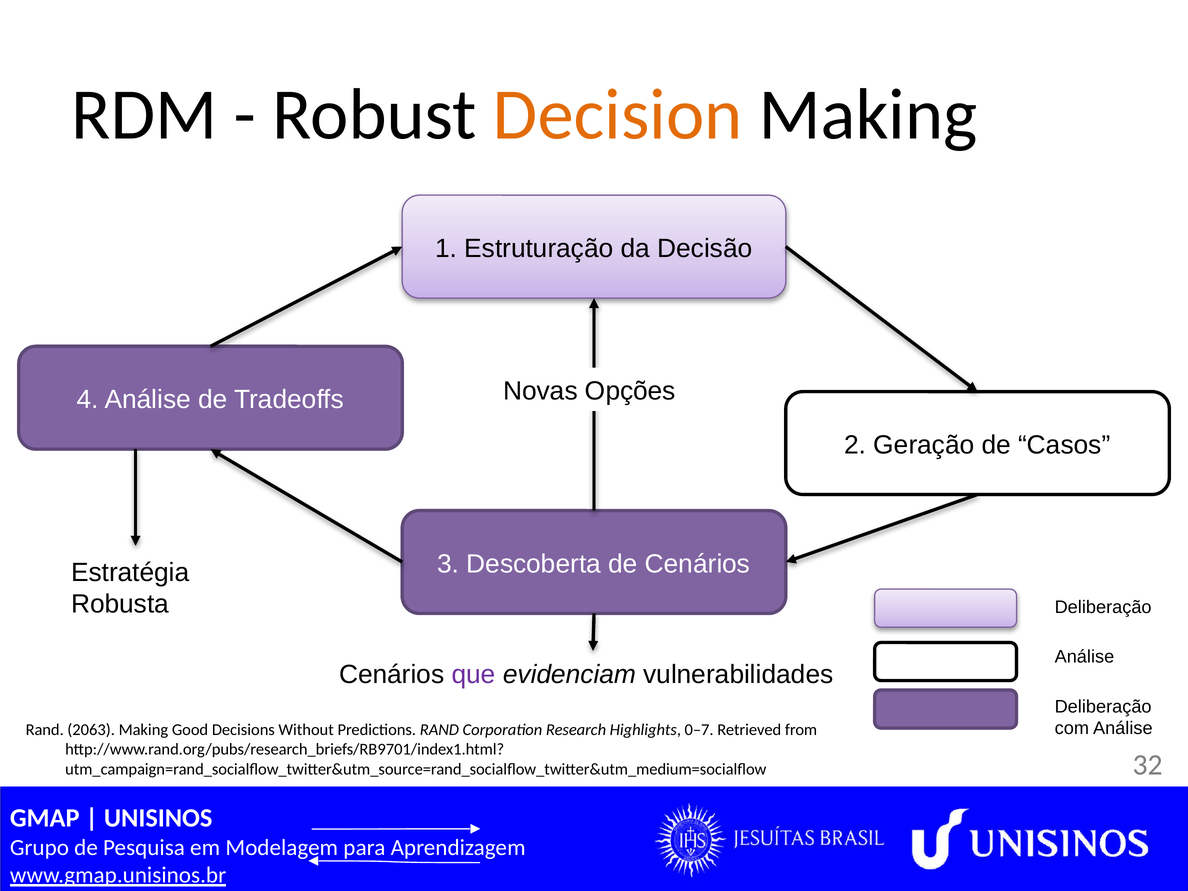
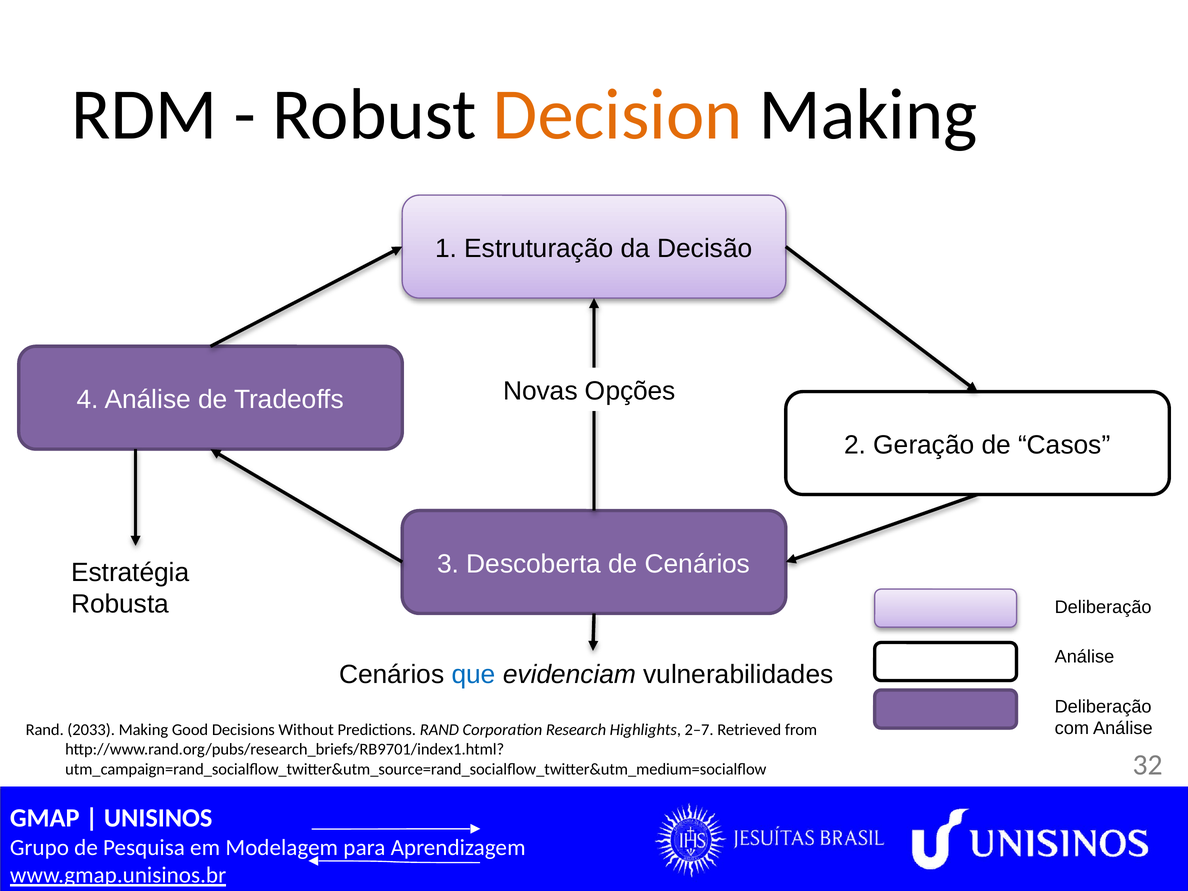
que colour: purple -> blue
2063: 2063 -> 2033
0–7: 0–7 -> 2–7
